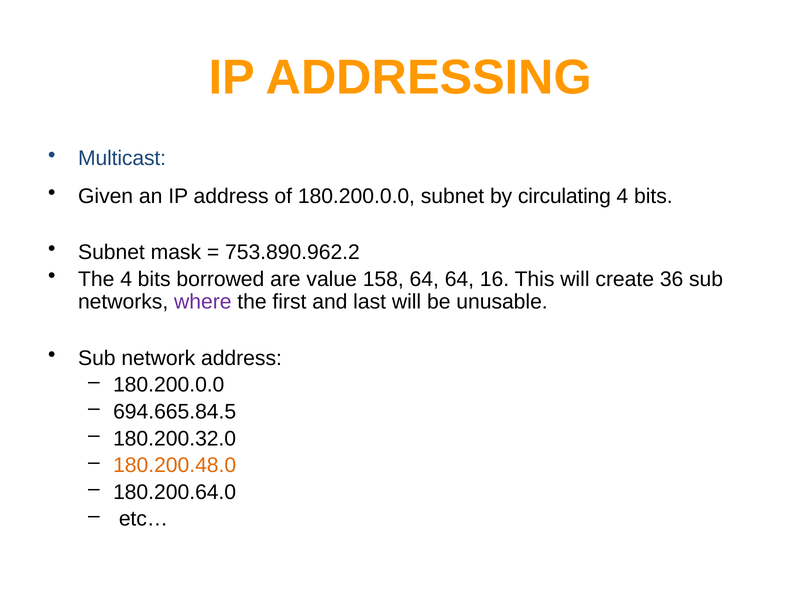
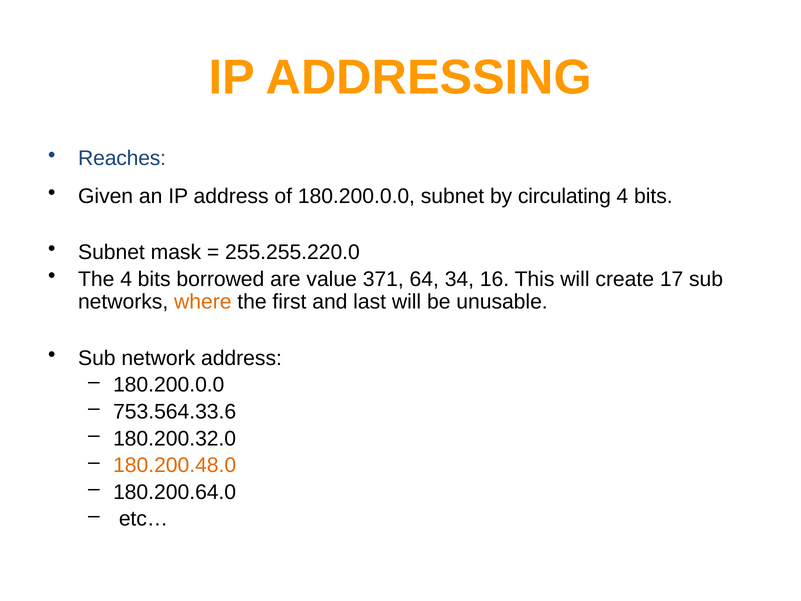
Multicast: Multicast -> Reaches
753.890.962.2: 753.890.962.2 -> 255.255.220.0
158: 158 -> 371
64 64: 64 -> 34
36: 36 -> 17
where colour: purple -> orange
694.665.84.5: 694.665.84.5 -> 753.564.33.6
